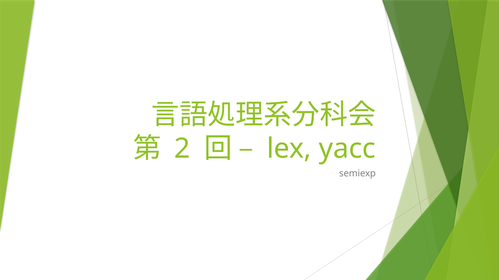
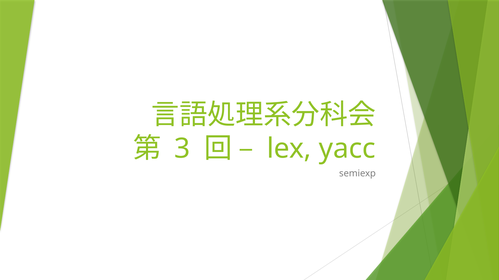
2: 2 -> 3
